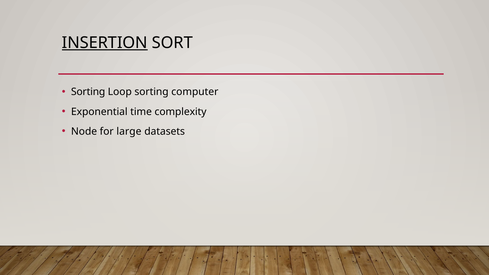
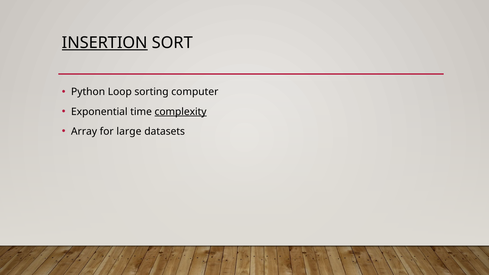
Sorting at (88, 92): Sorting -> Python
complexity underline: none -> present
Node: Node -> Array
